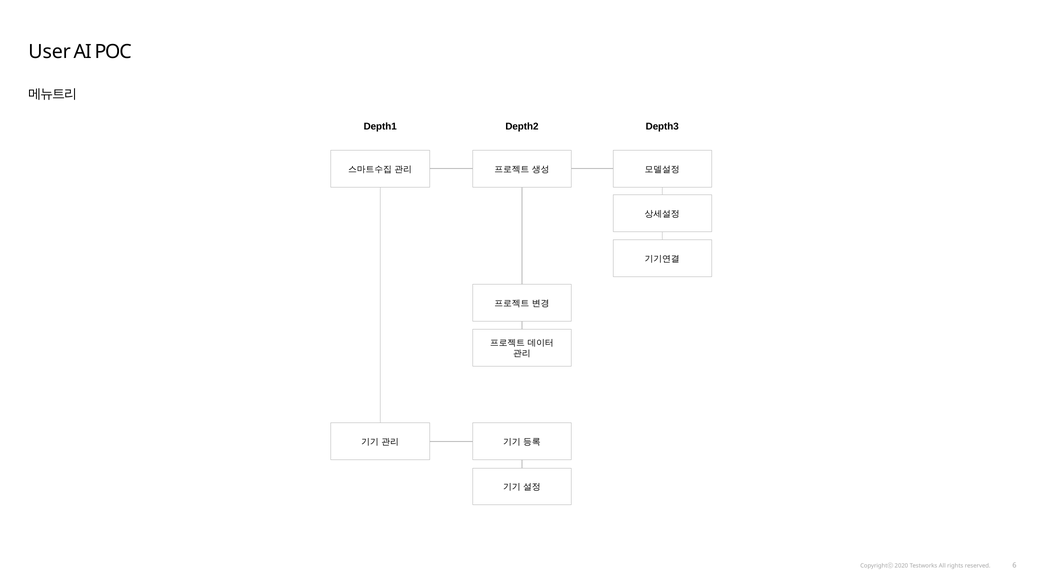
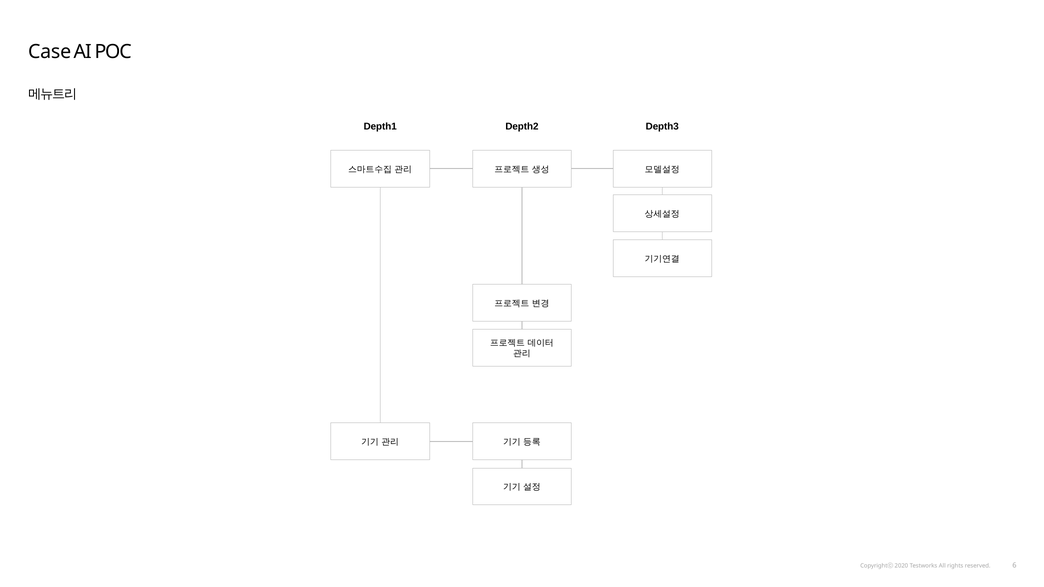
User: User -> Case
